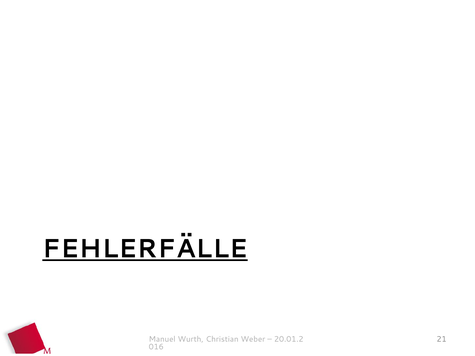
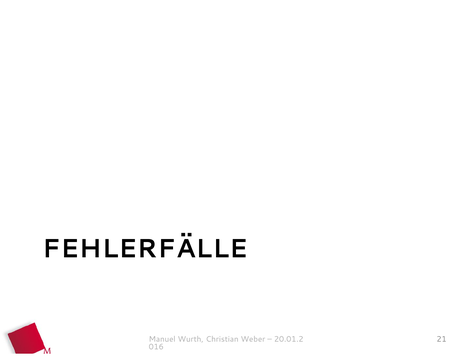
FEHLERFÄLLE underline: present -> none
